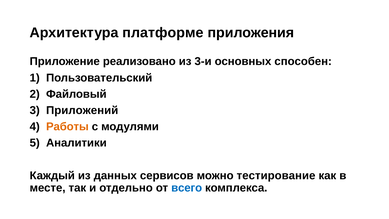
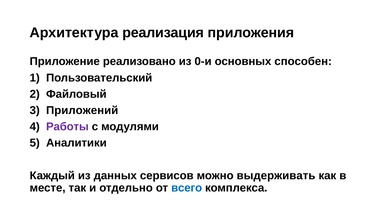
платформе: платформе -> реализация
3-и: 3-и -> 0-и
Работы colour: orange -> purple
тестирование: тестирование -> выдерживать
